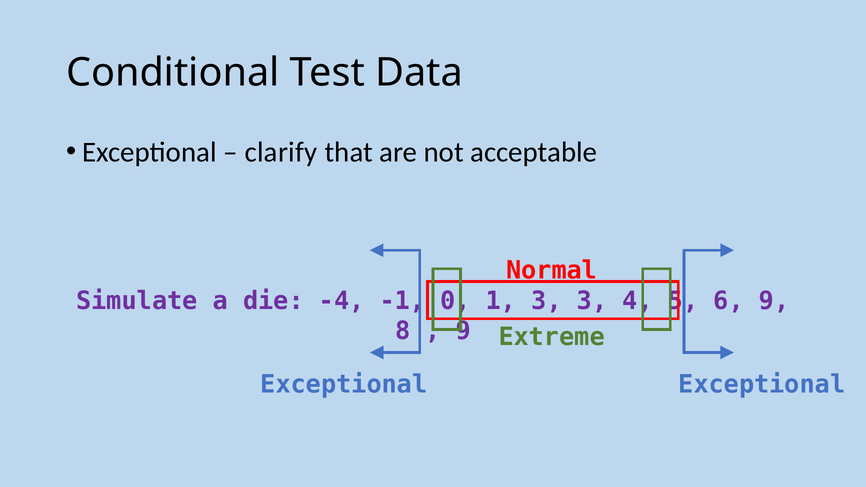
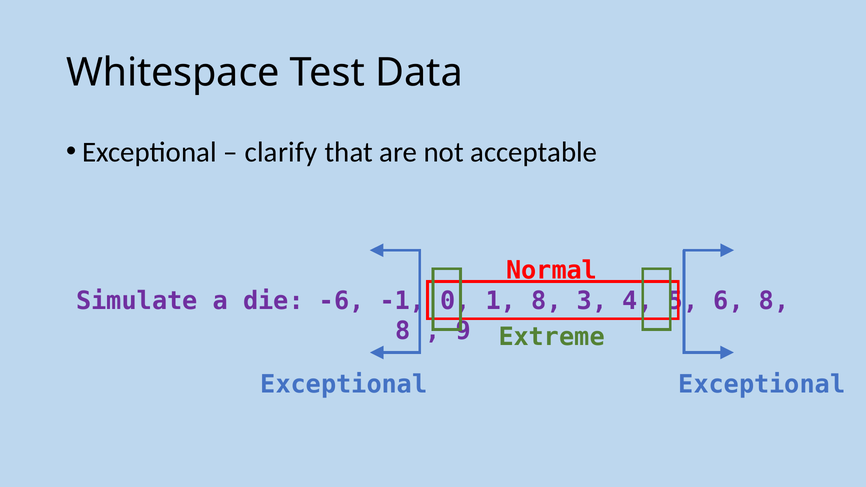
Conditional: Conditional -> Whitespace
-4: -4 -> -6
1 3: 3 -> 8
6 9: 9 -> 8
